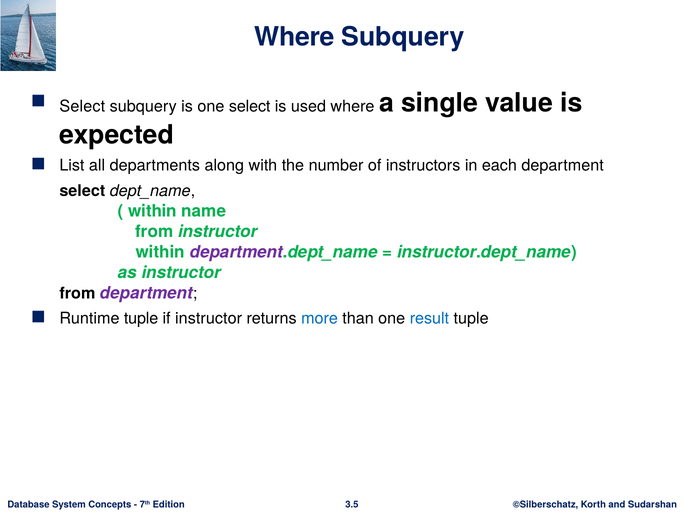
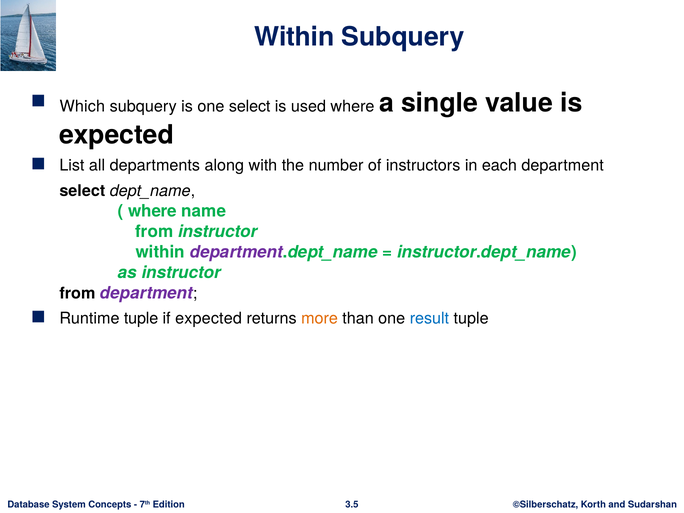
Where at (294, 37): Where -> Within
Select at (82, 107): Select -> Which
within at (153, 211): within -> where
if instructor: instructor -> expected
more colour: blue -> orange
